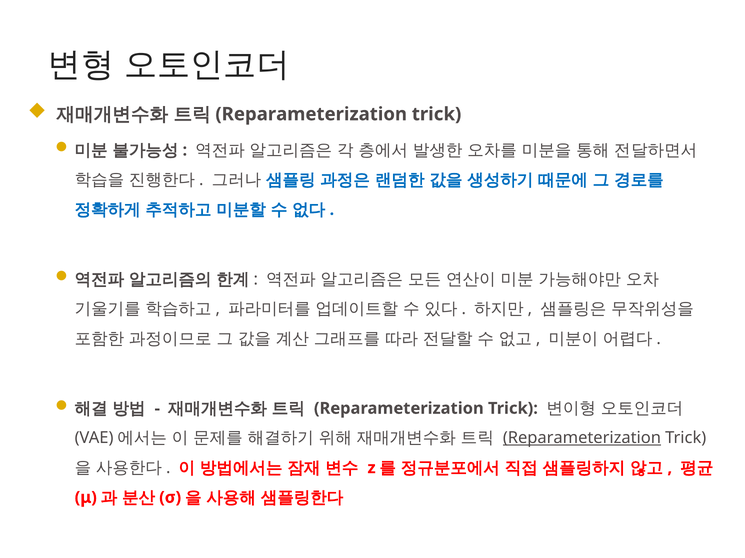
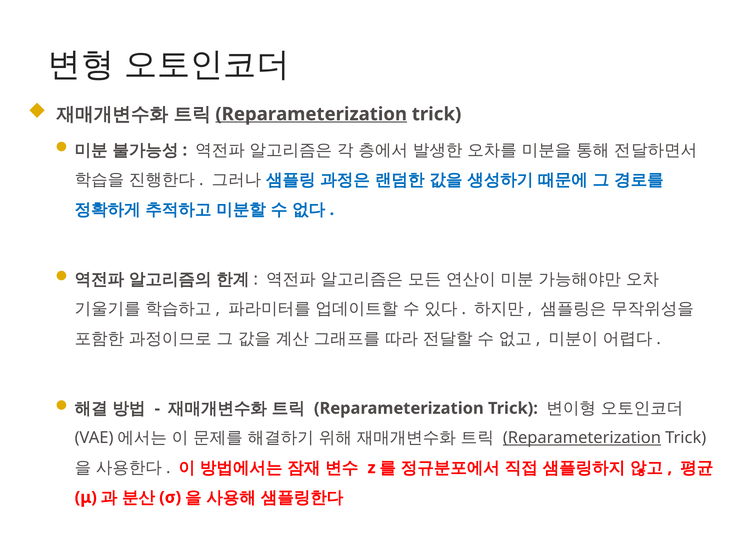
Reparameterization at (311, 114) underline: none -> present
